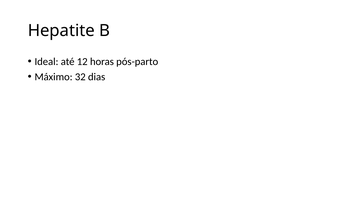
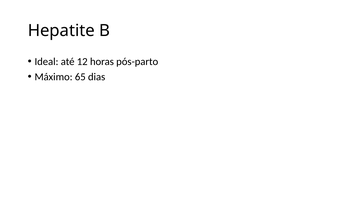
32: 32 -> 65
